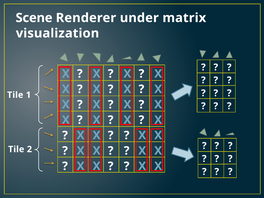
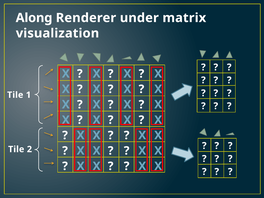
Scene: Scene -> Along
